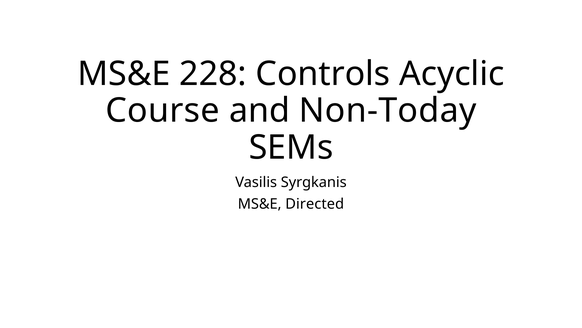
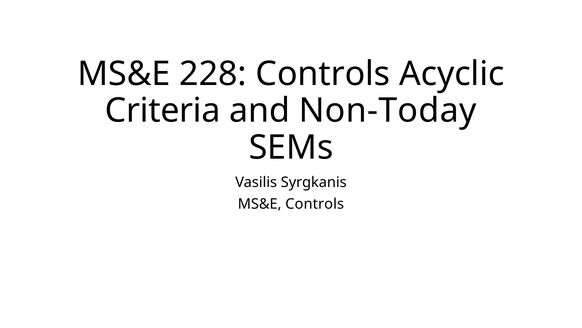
Course: Course -> Criteria
MS&E Directed: Directed -> Controls
